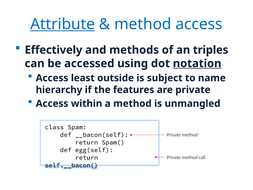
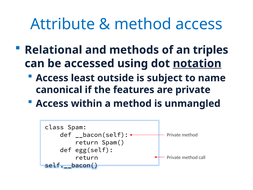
Attribute underline: present -> none
Effectively: Effectively -> Relational
hierarchy: hierarchy -> canonical
